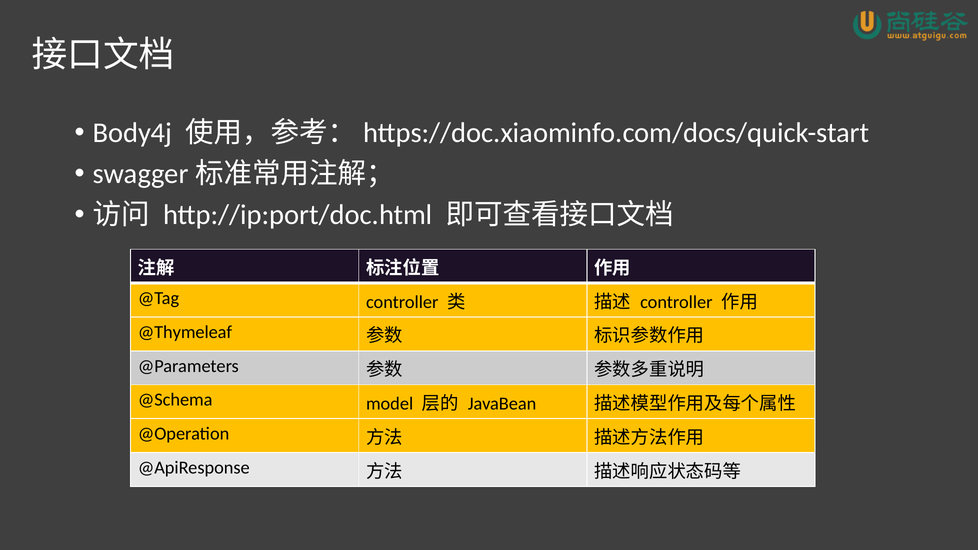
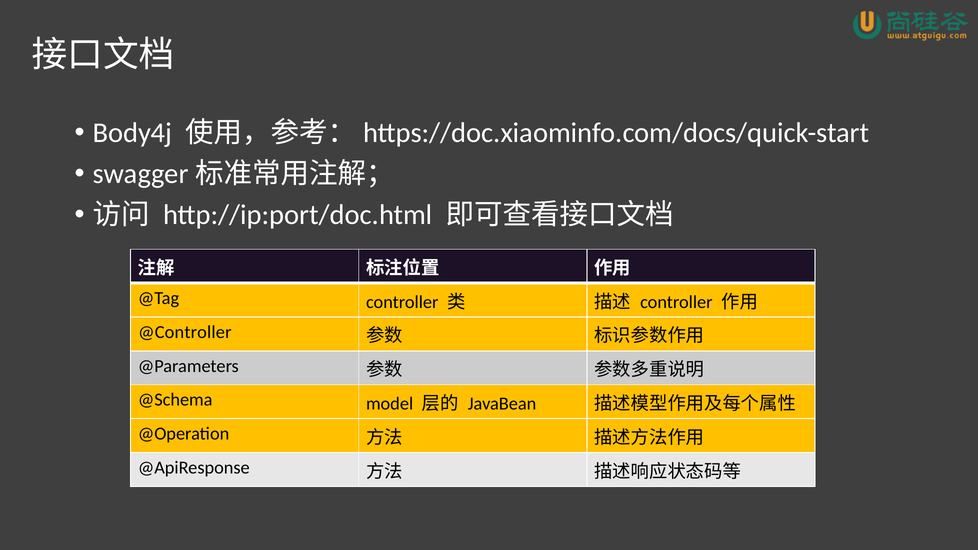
@Thymeleaf: @Thymeleaf -> @Controller
